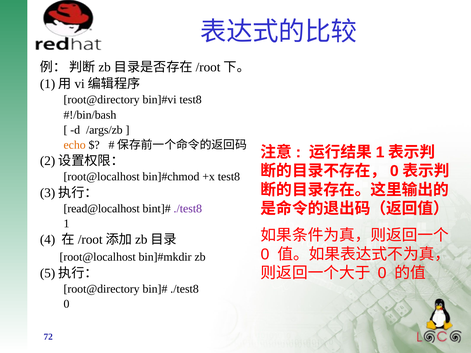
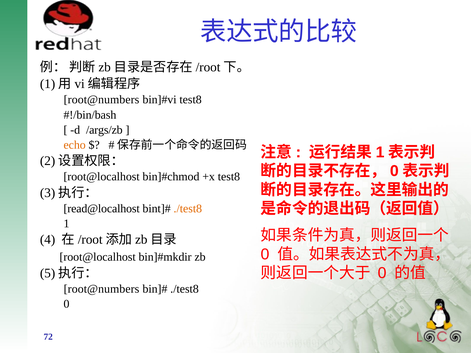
root@directory at (102, 100): root@directory -> root@numbers
./test8 at (188, 209) colour: purple -> orange
root@directory at (102, 289): root@directory -> root@numbers
